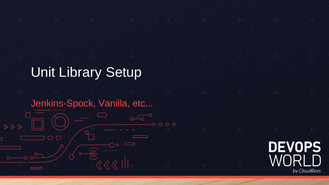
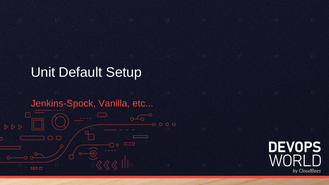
Library: Library -> Default
